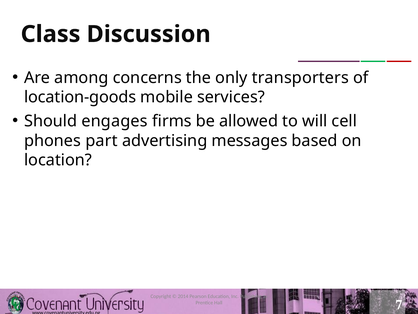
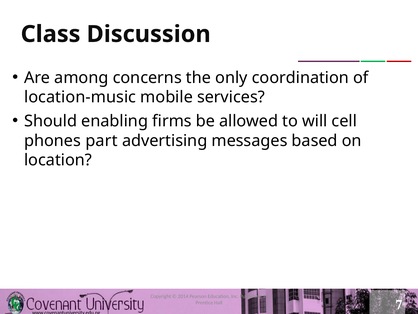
transporters: transporters -> coordination
location-goods: location-goods -> location-music
engages: engages -> enabling
